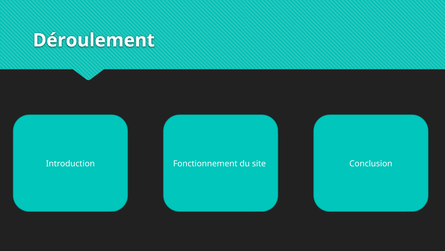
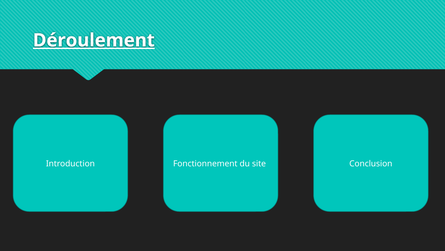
Déroulement underline: none -> present
